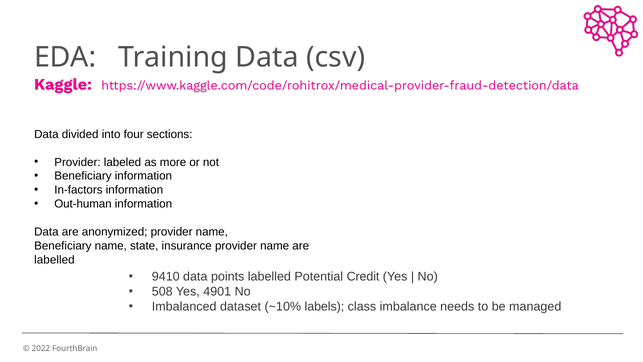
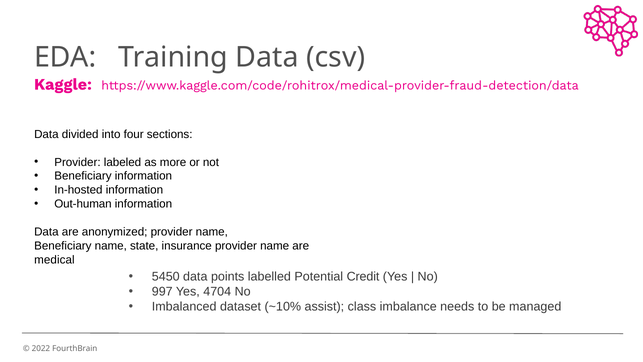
In-factors: In-factors -> In-hosted
labelled at (54, 260): labelled -> medical
9410: 9410 -> 5450
508: 508 -> 997
4901: 4901 -> 4704
labels: labels -> assist
